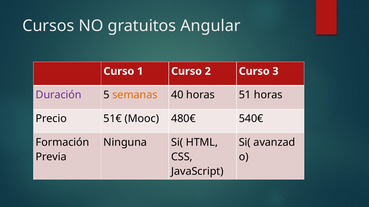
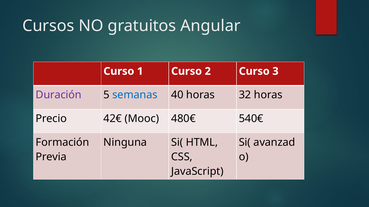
semanas colour: orange -> blue
51: 51 -> 32
51€: 51€ -> 42€
